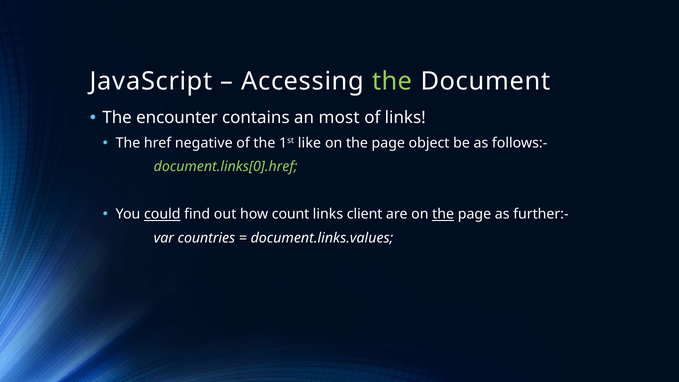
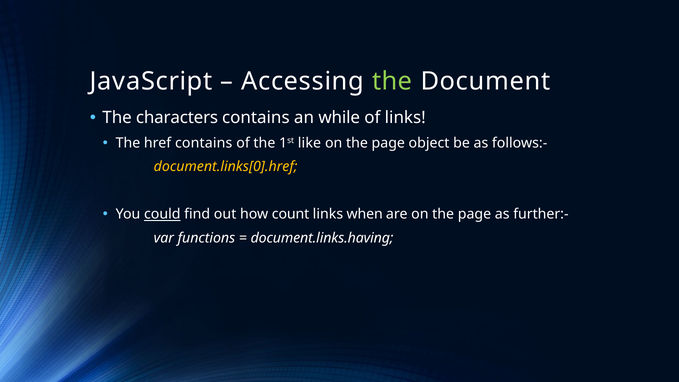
encounter: encounter -> characters
most: most -> while
href negative: negative -> contains
document.links[0].href colour: light green -> yellow
client: client -> when
the at (443, 214) underline: present -> none
countries: countries -> functions
document.links.values: document.links.values -> document.links.having
